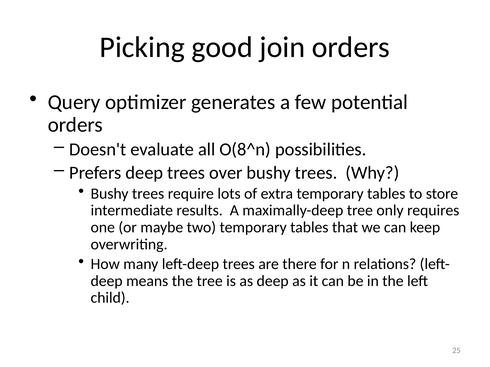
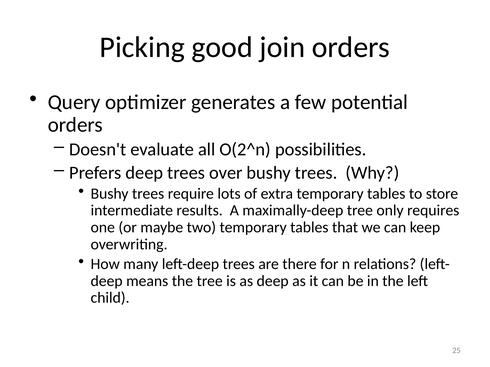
O(8^n: O(8^n -> O(2^n
